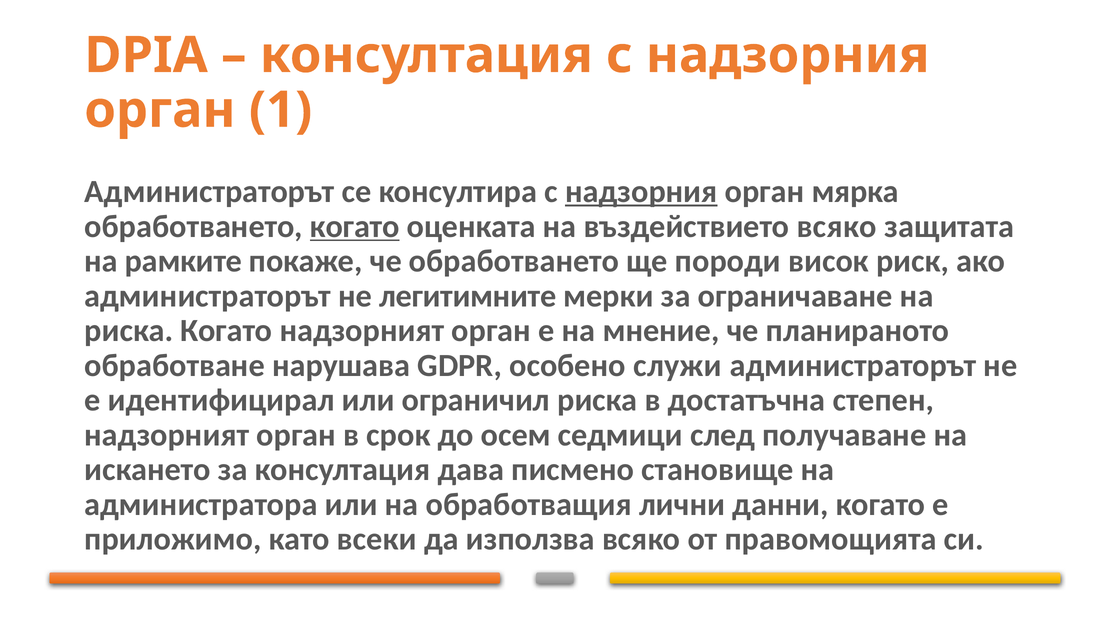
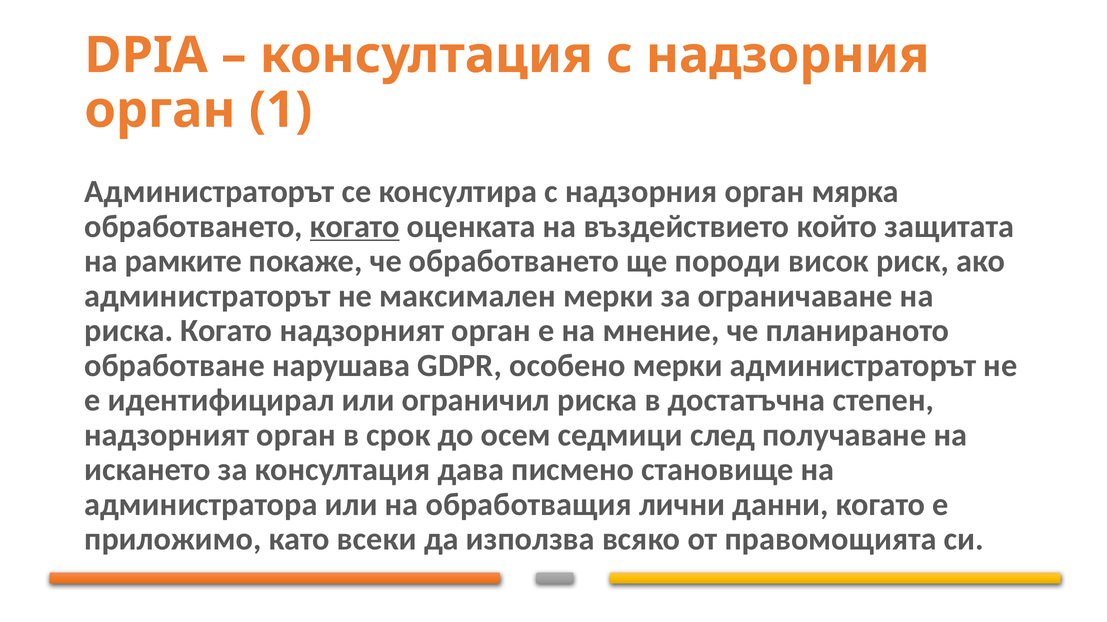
надзорния at (641, 192) underline: present -> none
въздействието всяко: всяко -> който
легитимните: легитимните -> максимален
особено служи: служи -> мерки
